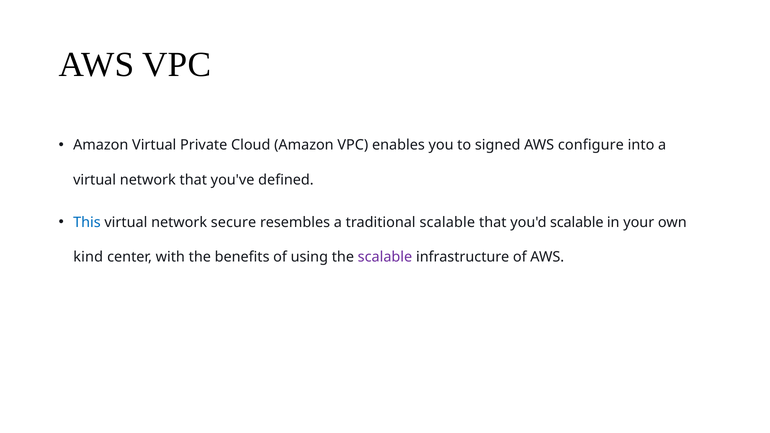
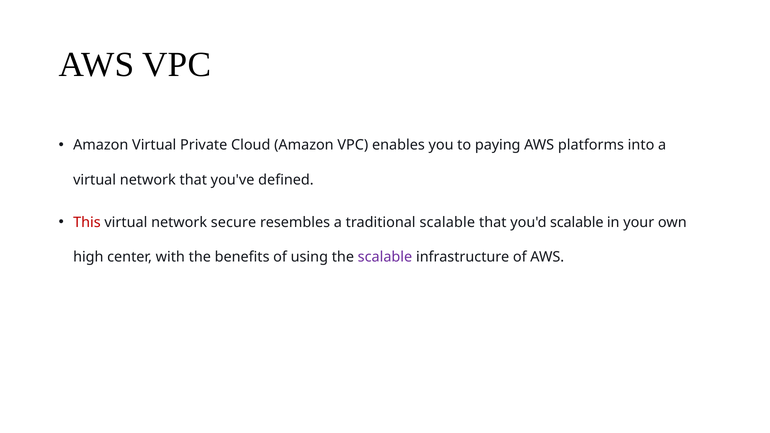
signed: signed -> paying
configure: configure -> platforms
This colour: blue -> red
kind: kind -> high
